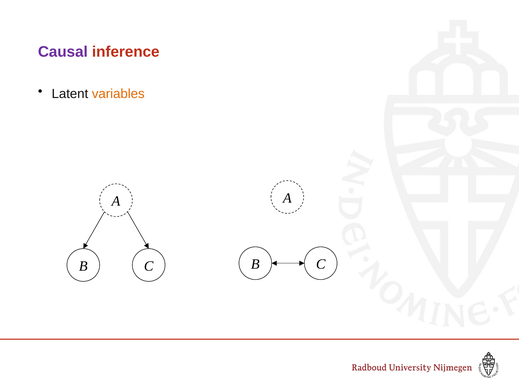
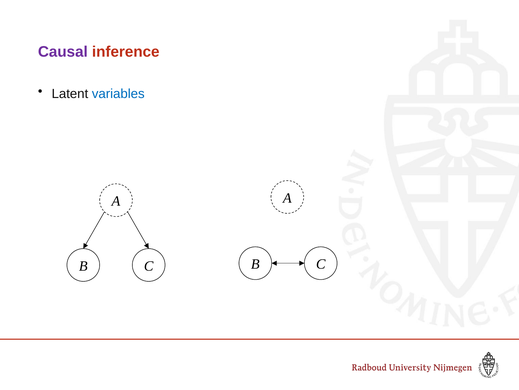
variables colour: orange -> blue
